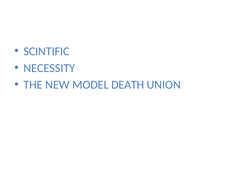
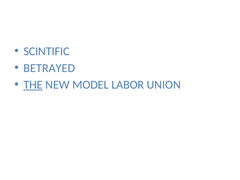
NECESSITY: NECESSITY -> BETRAYED
THE underline: none -> present
DEATH: DEATH -> LABOR
